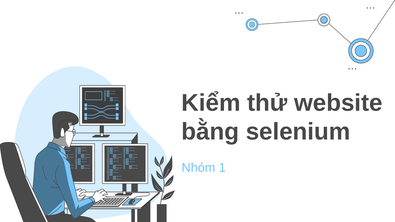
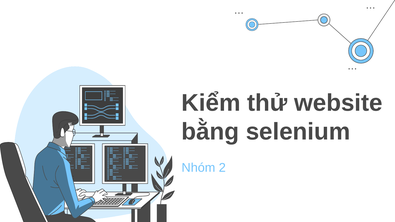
1: 1 -> 2
